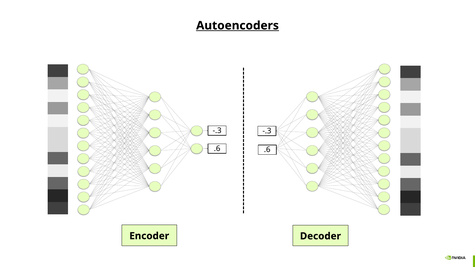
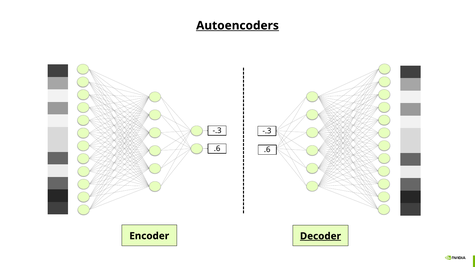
Decoder underline: none -> present
